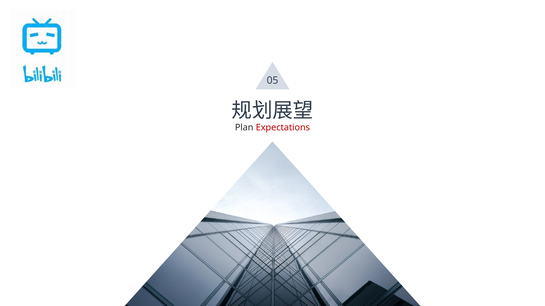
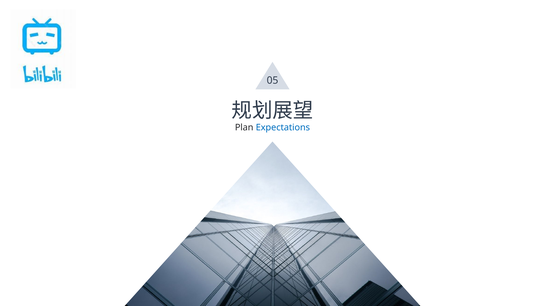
Expectations colour: red -> blue
